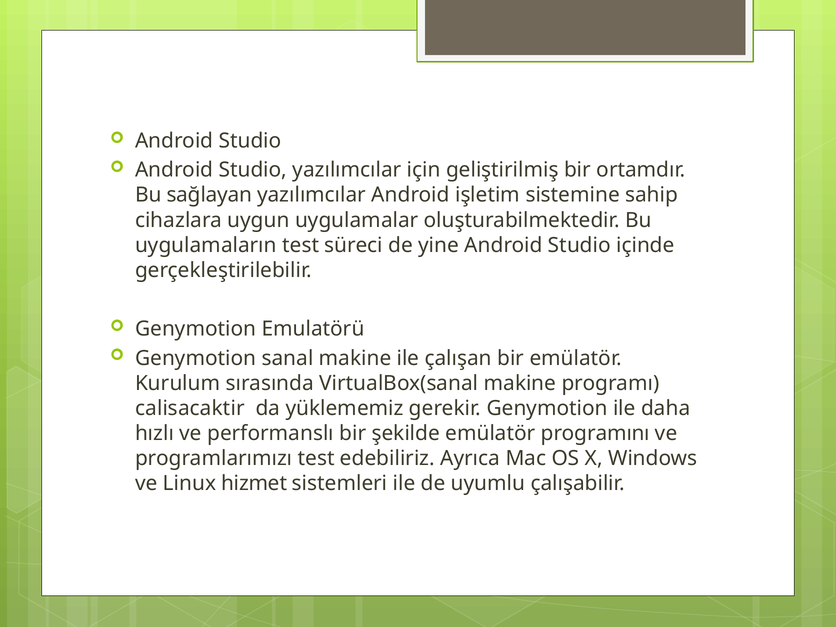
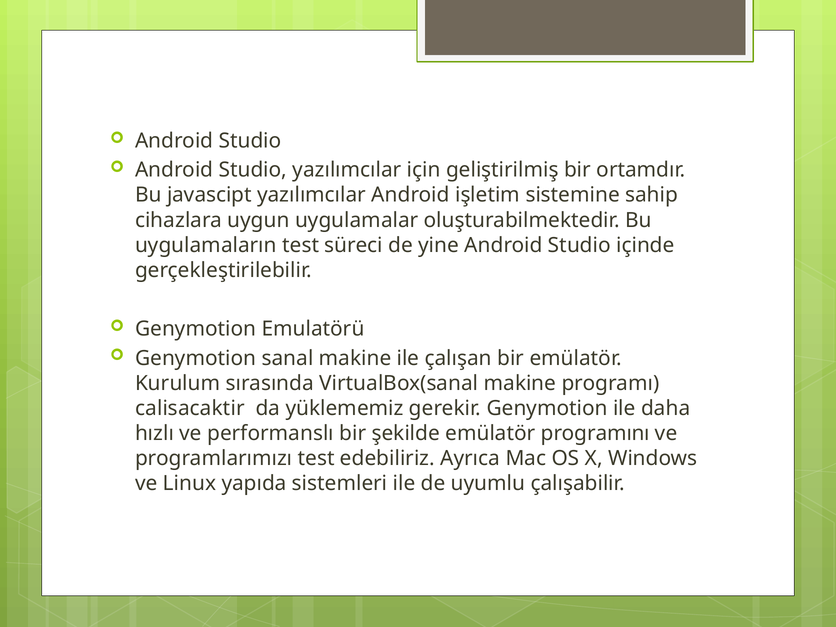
sağlayan: sağlayan -> javascipt
hizmet: hizmet -> yapıda
